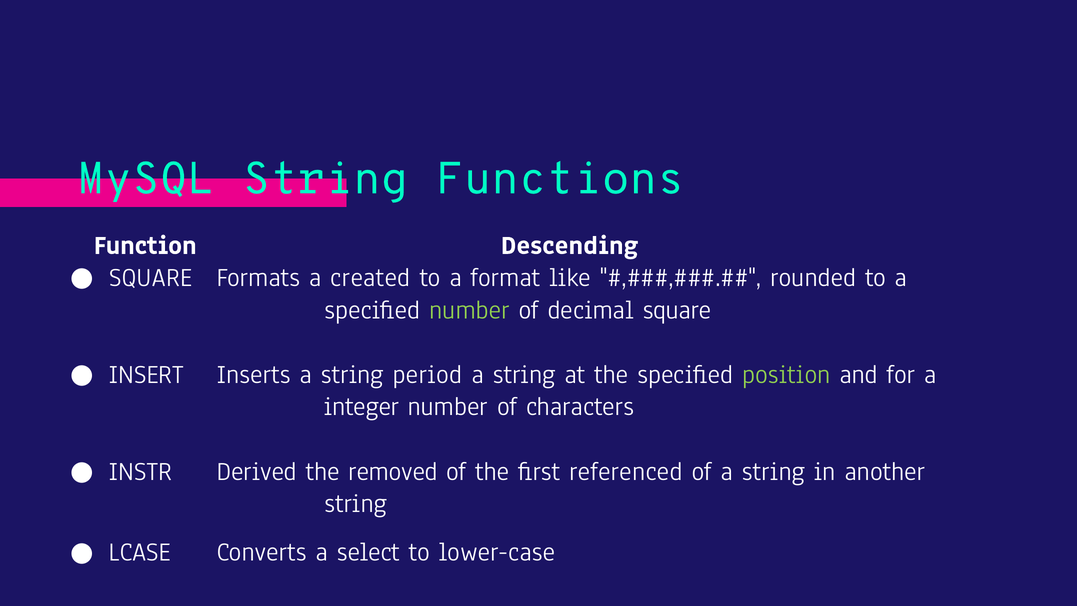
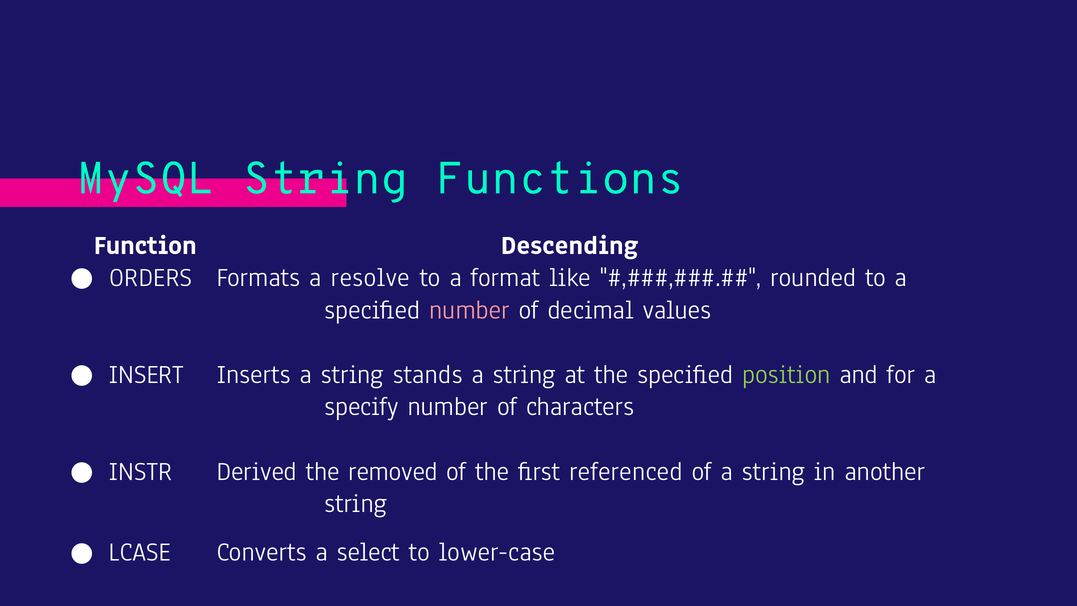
SQUARE at (151, 277): SQUARE -> ORDERS
created: created -> resolve
number at (469, 310) colour: light green -> pink
decimal square: square -> values
period: period -> stands
integer: integer -> specify
